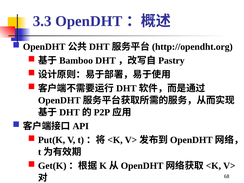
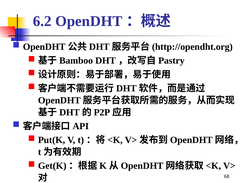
3.3: 3.3 -> 6.2
